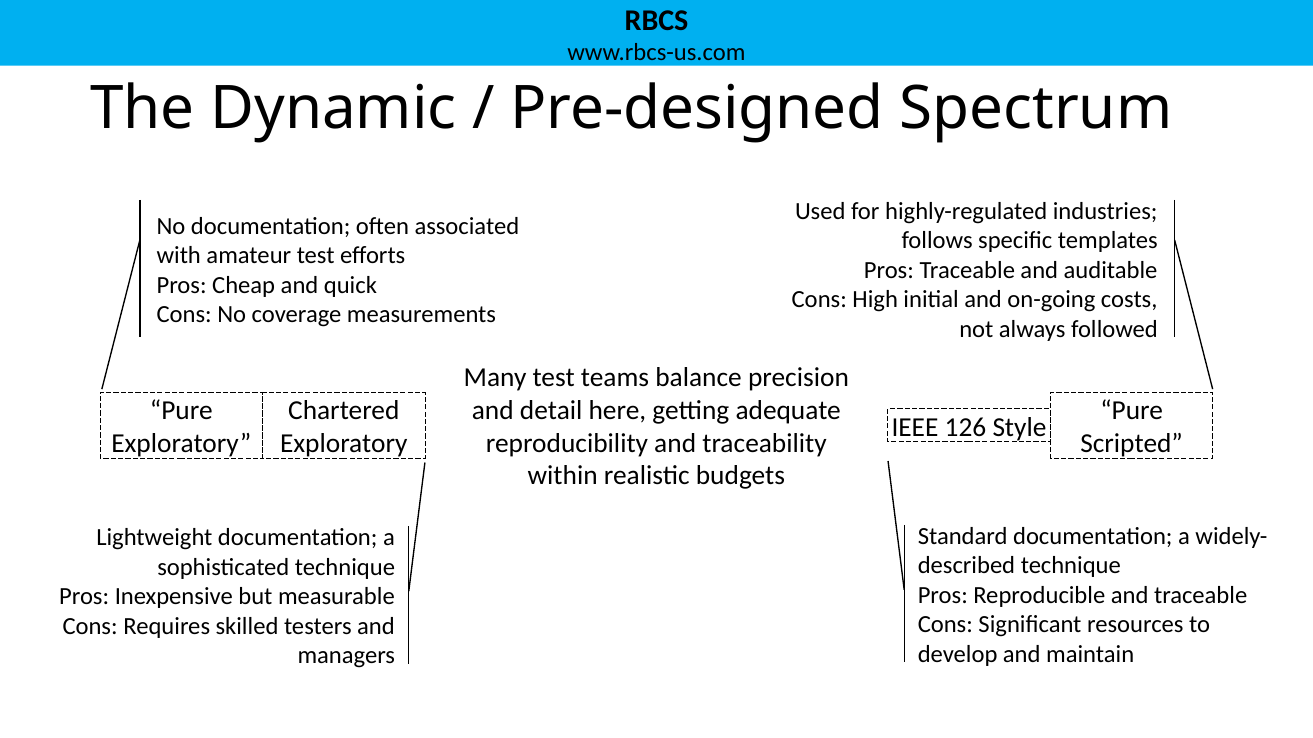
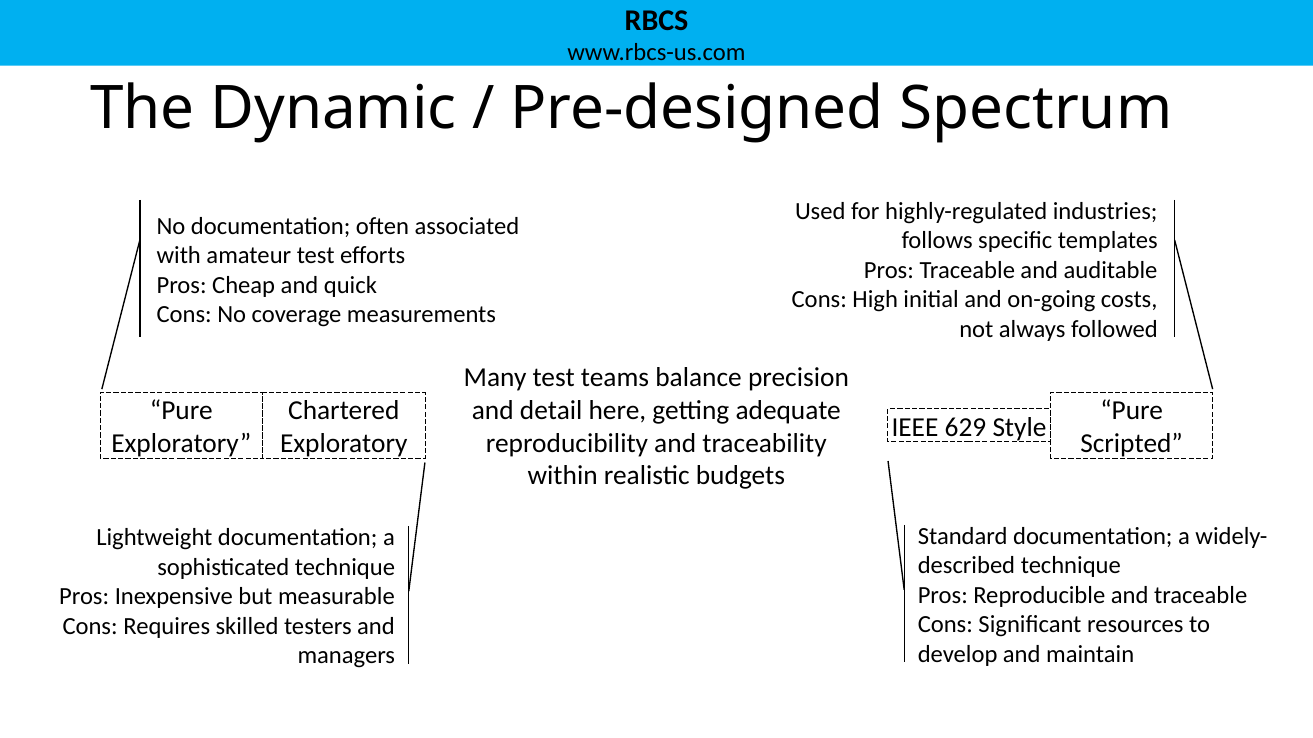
126: 126 -> 629
